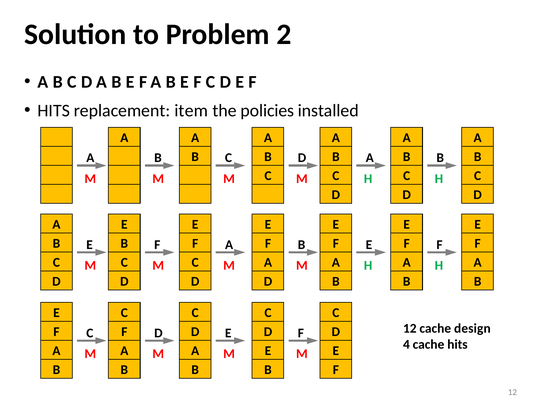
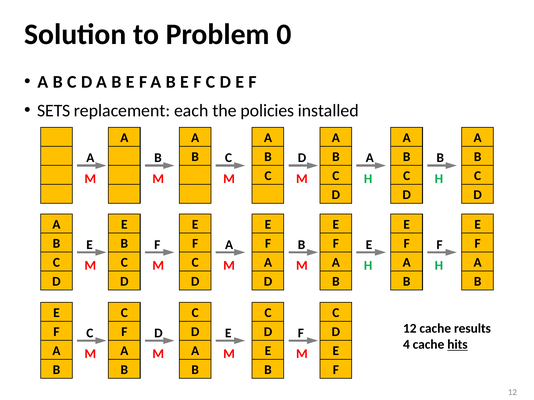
2: 2 -> 0
HITS at (54, 111): HITS -> SETS
item: item -> each
design: design -> results
hits at (457, 345) underline: none -> present
